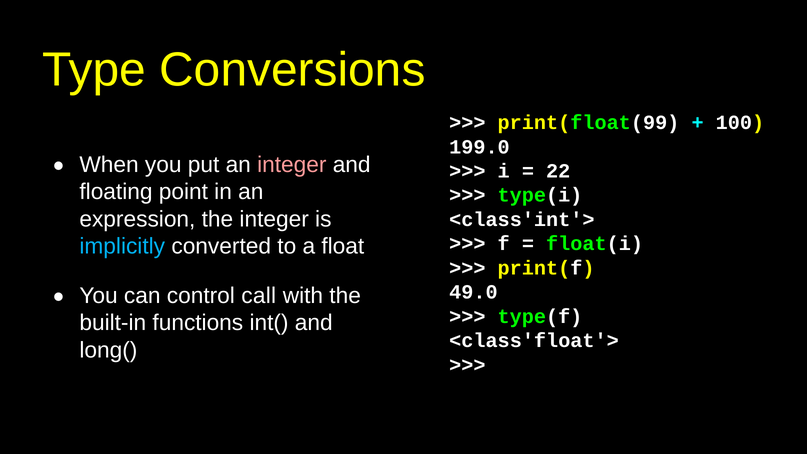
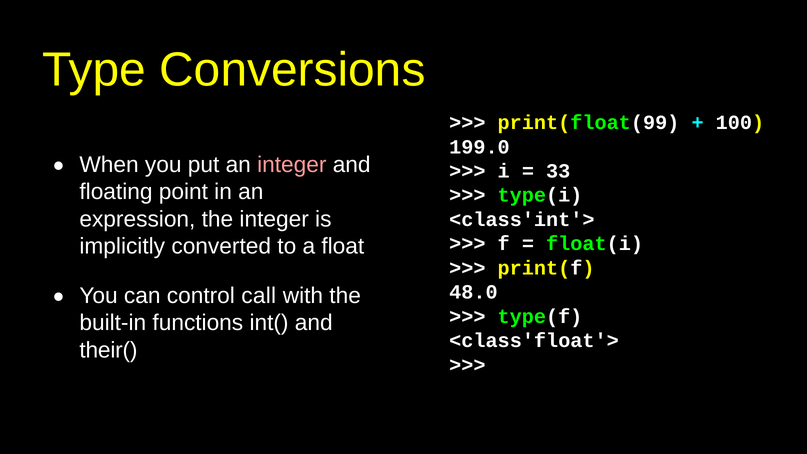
22: 22 -> 33
implicitly colour: light blue -> white
49.0: 49.0 -> 48.0
long(: long( -> their(
